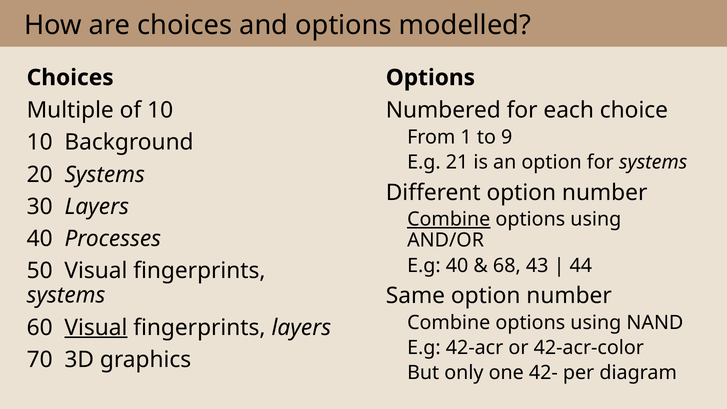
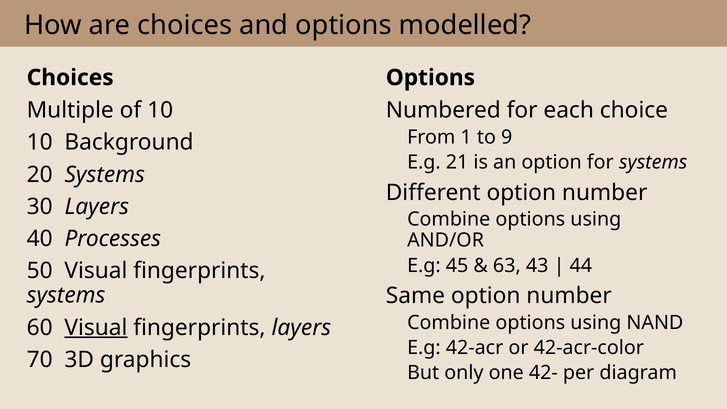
Combine at (449, 219) underline: present -> none
E.g 40: 40 -> 45
68: 68 -> 63
